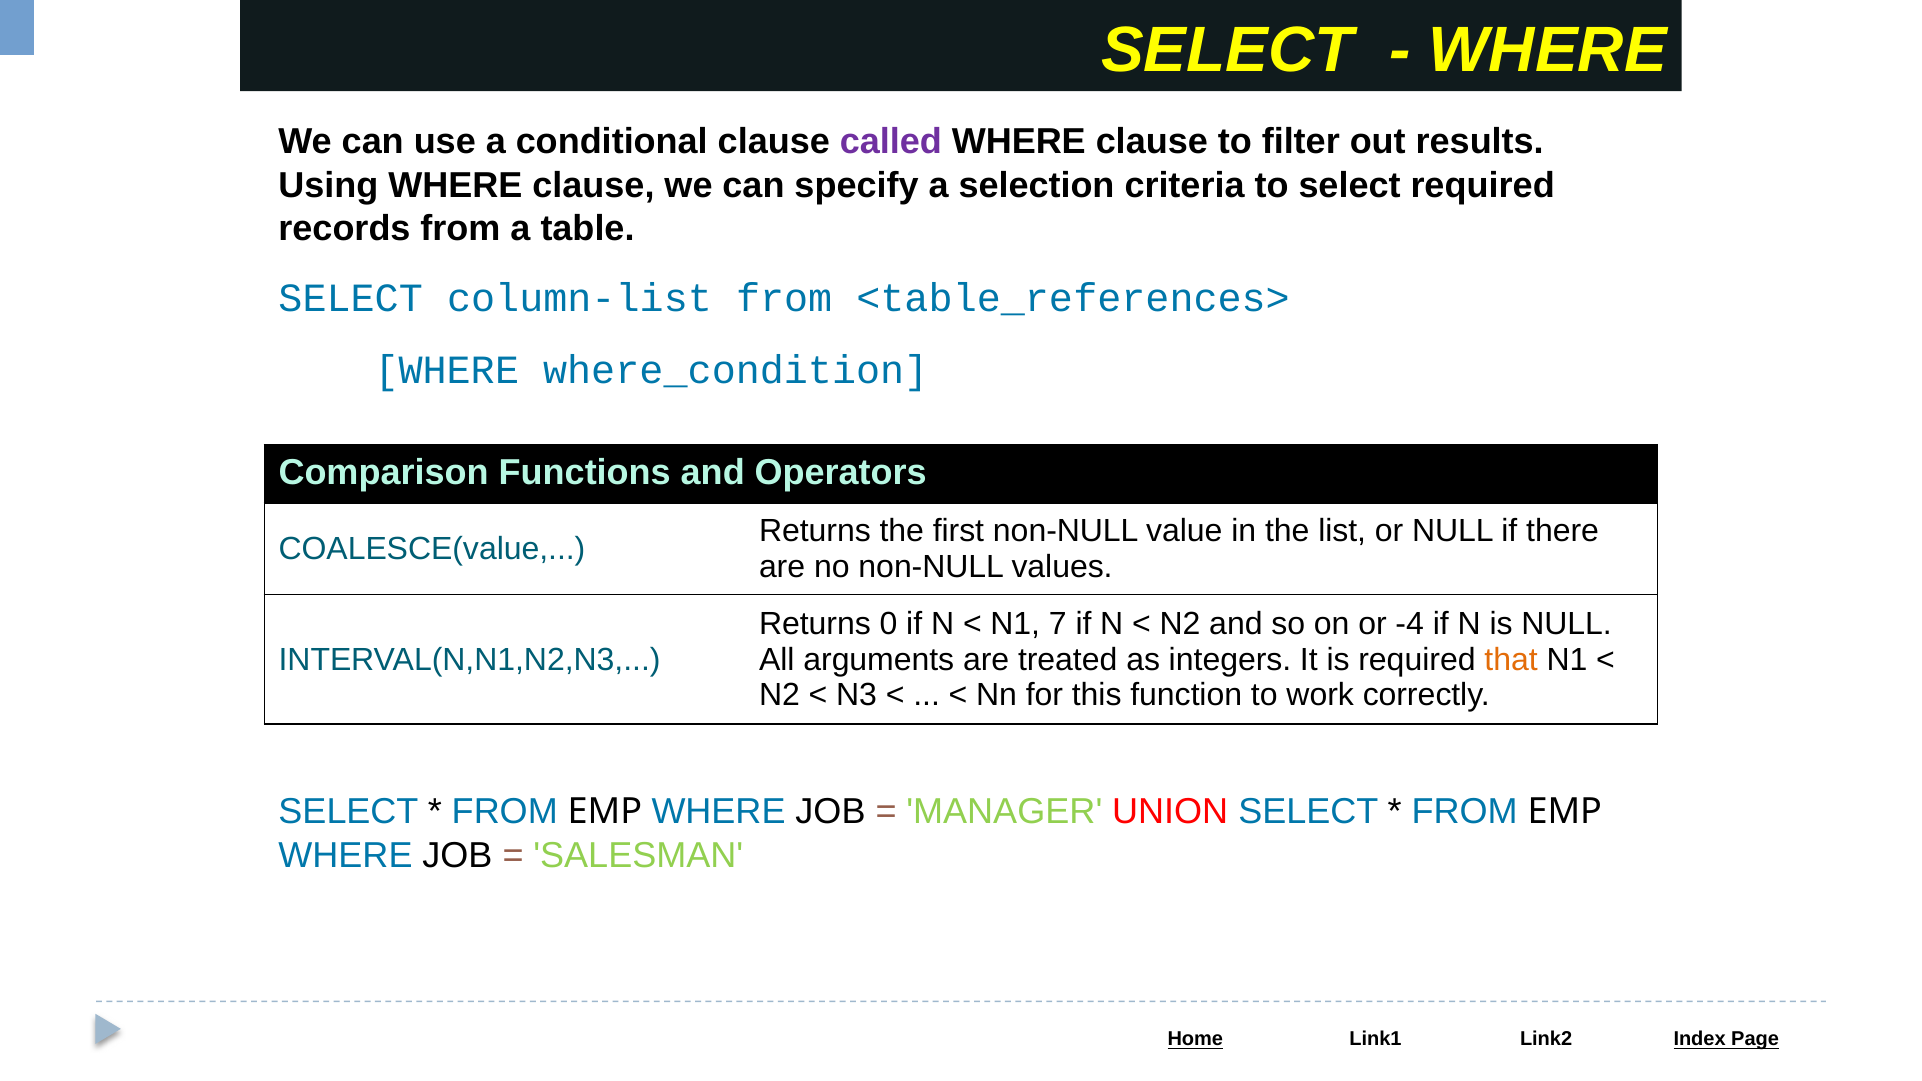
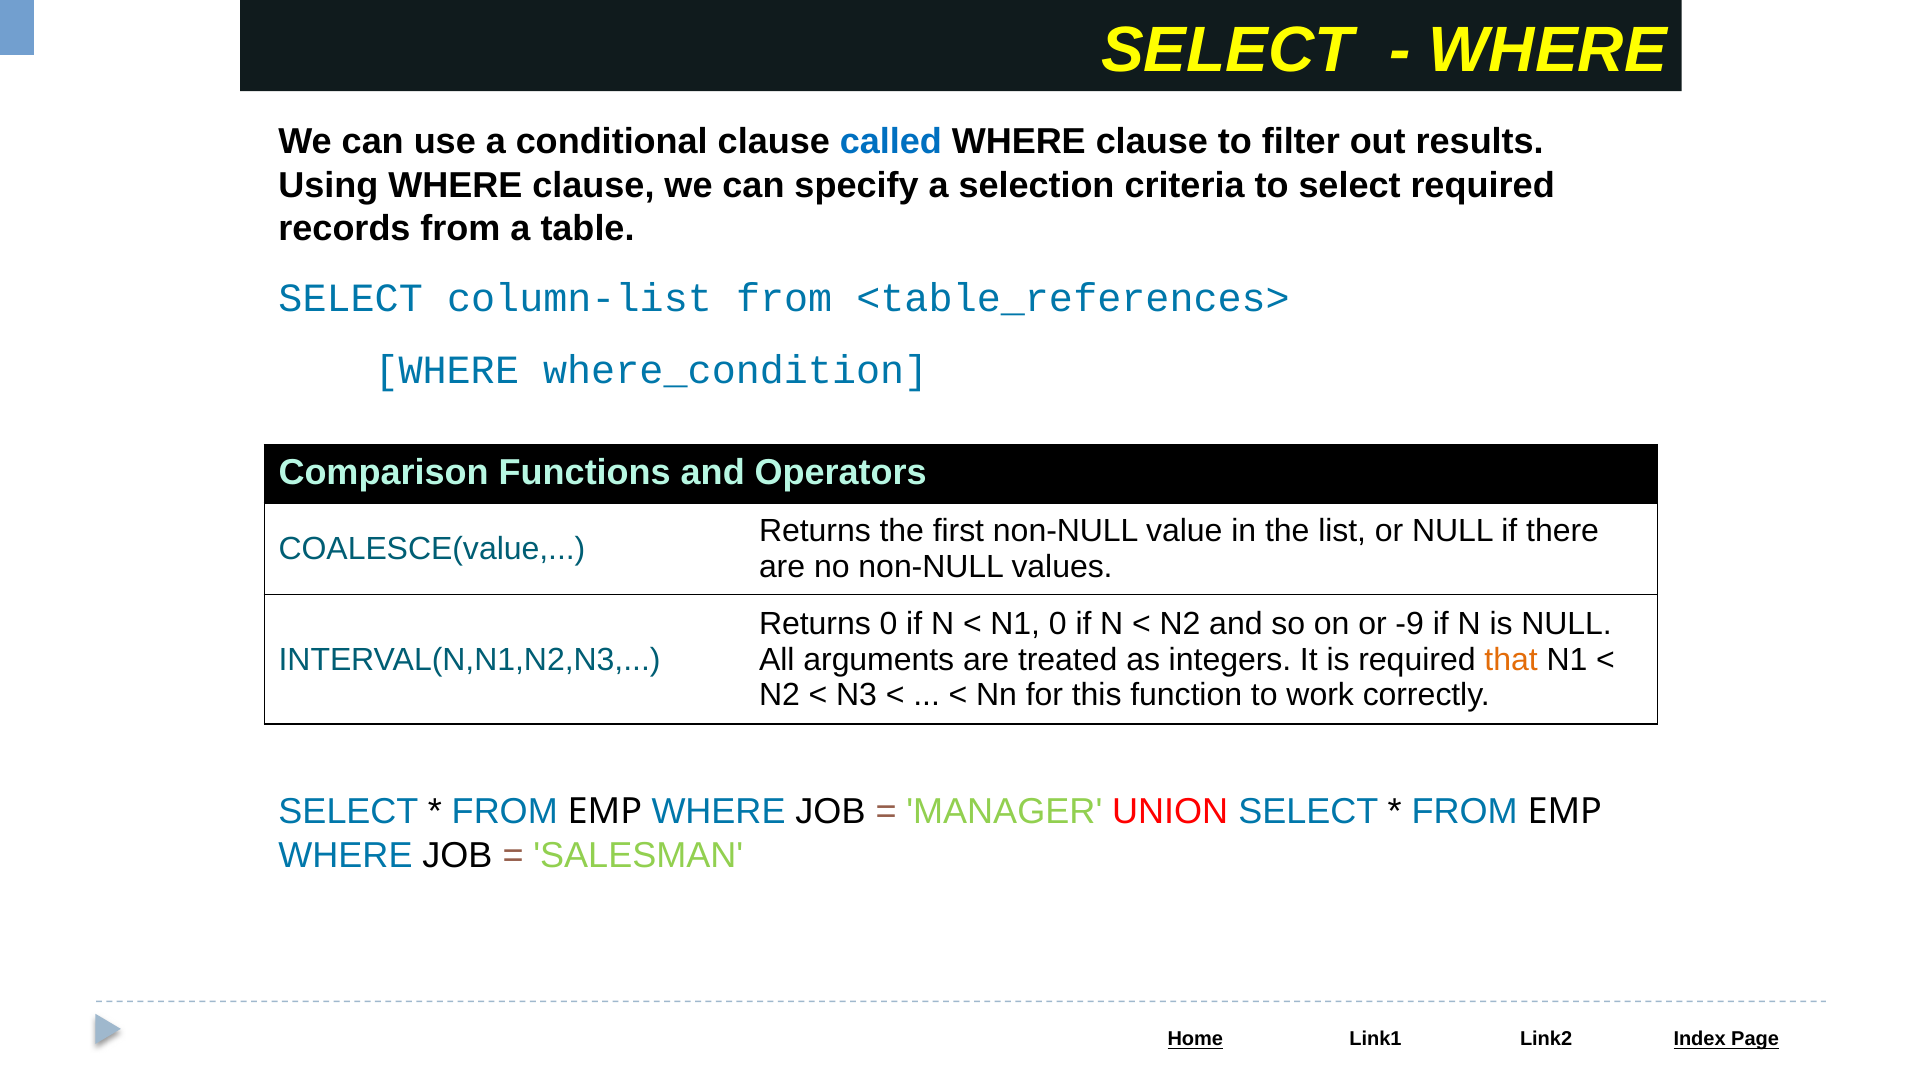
called colour: purple -> blue
N1 7: 7 -> 0
-4: -4 -> -9
